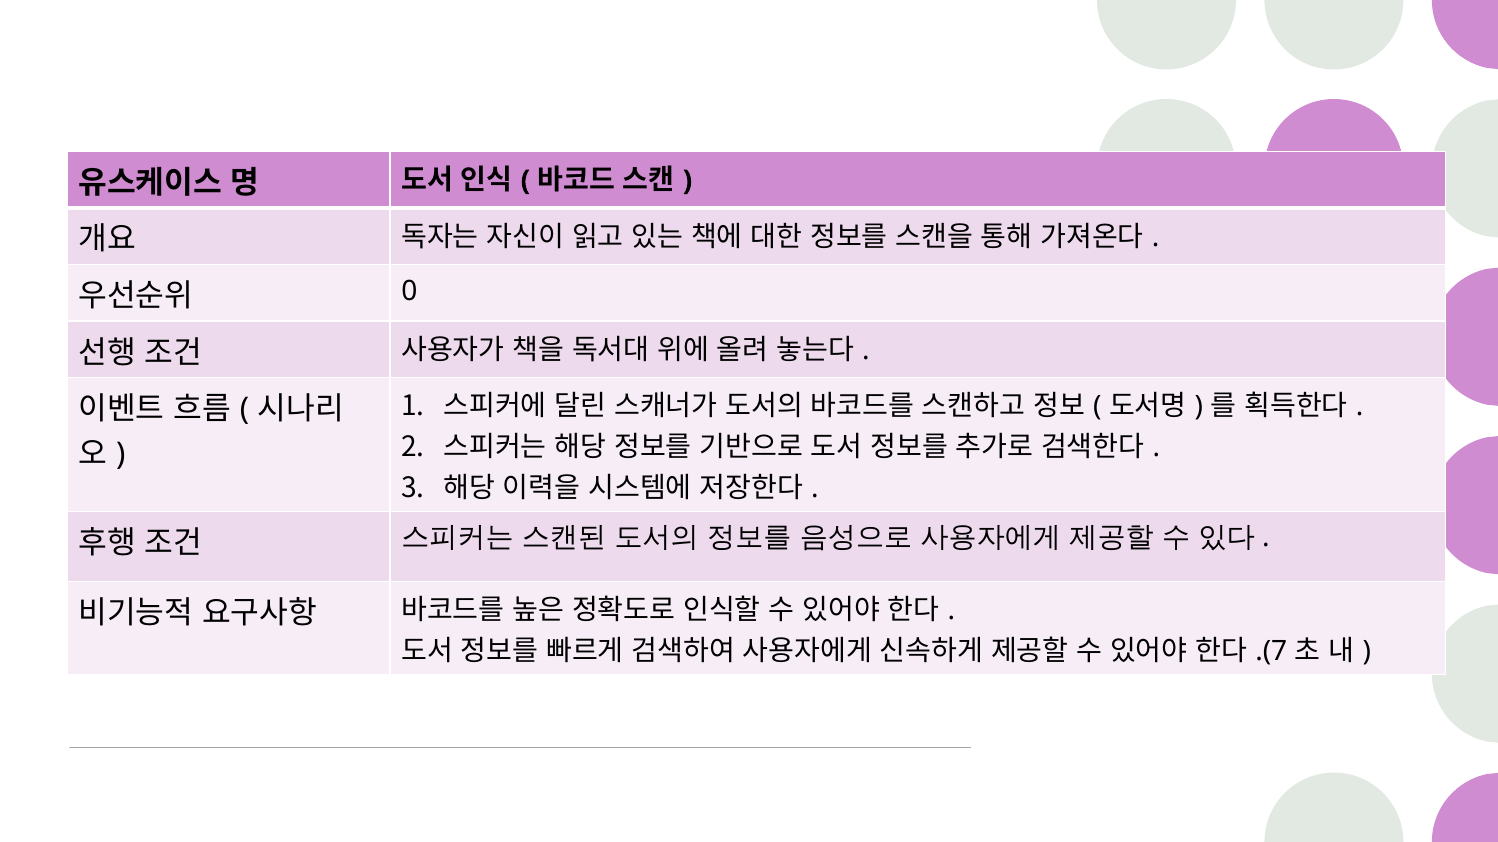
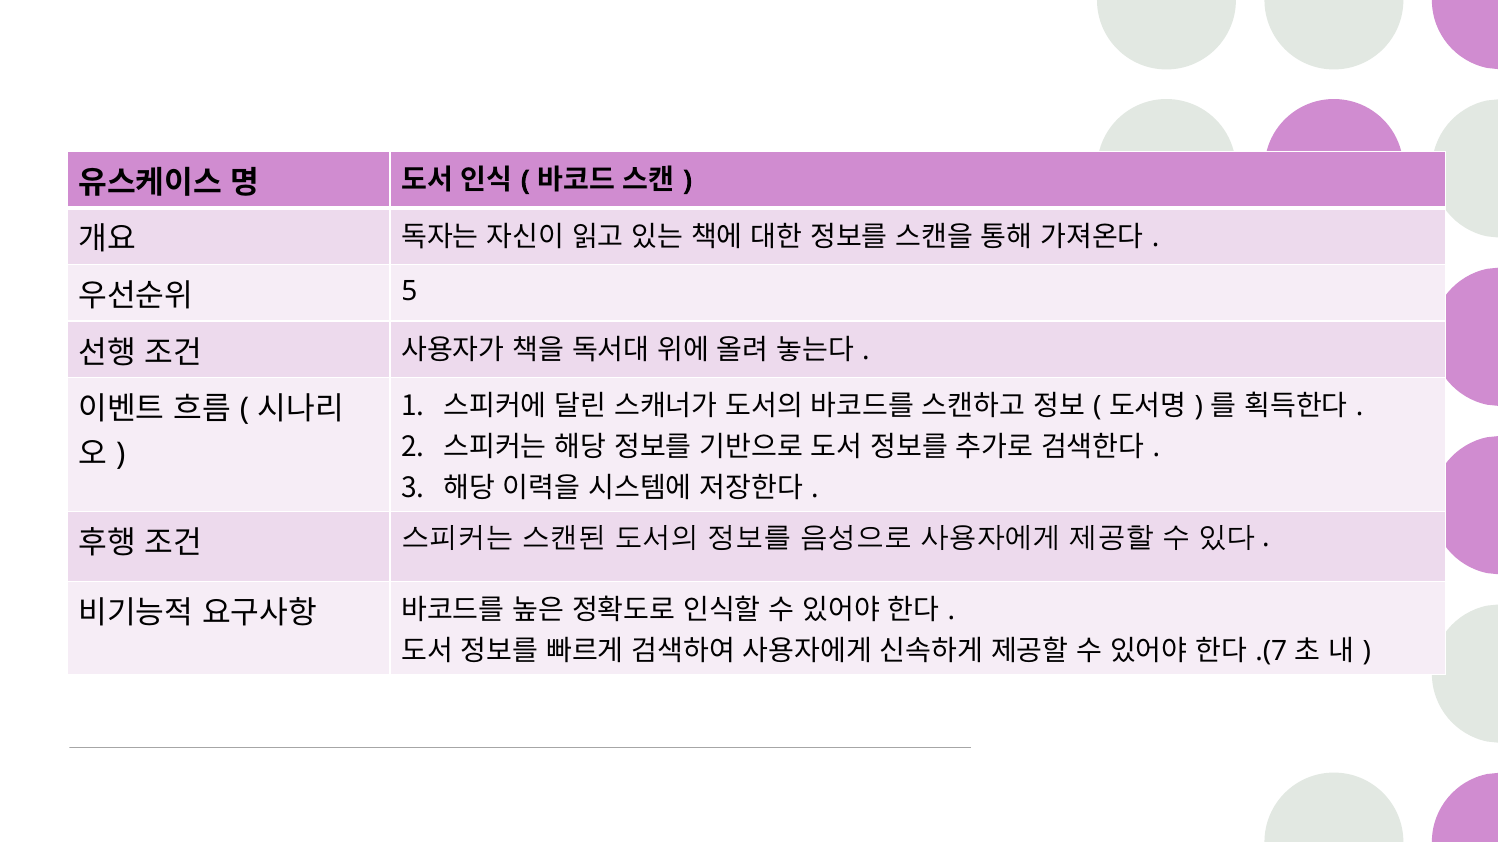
0: 0 -> 5
